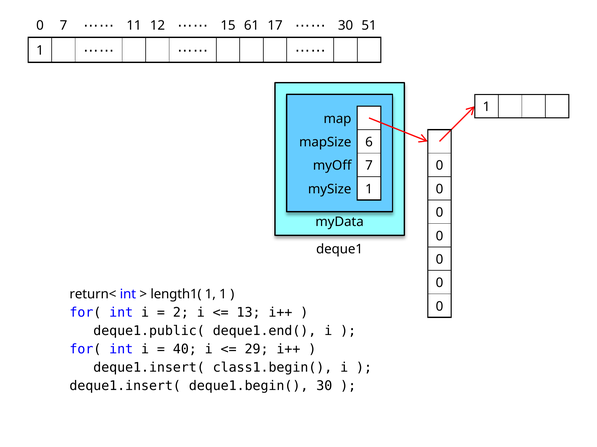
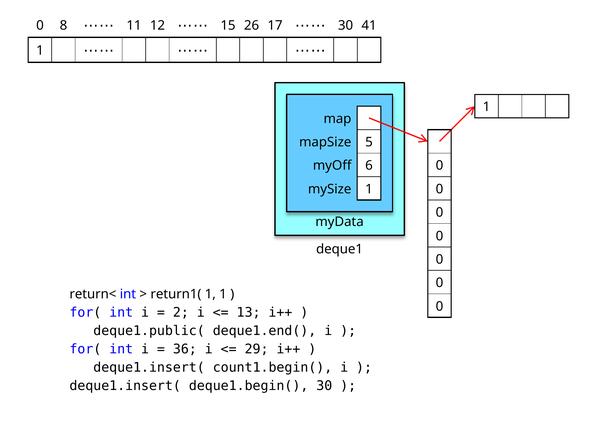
0 7: 7 -> 8
61: 61 -> 26
51: 51 -> 41
6: 6 -> 5
myOff 7: 7 -> 6
length1(: length1( -> return1(
40: 40 -> 36
class1.begin(: class1.begin( -> count1.begin(
